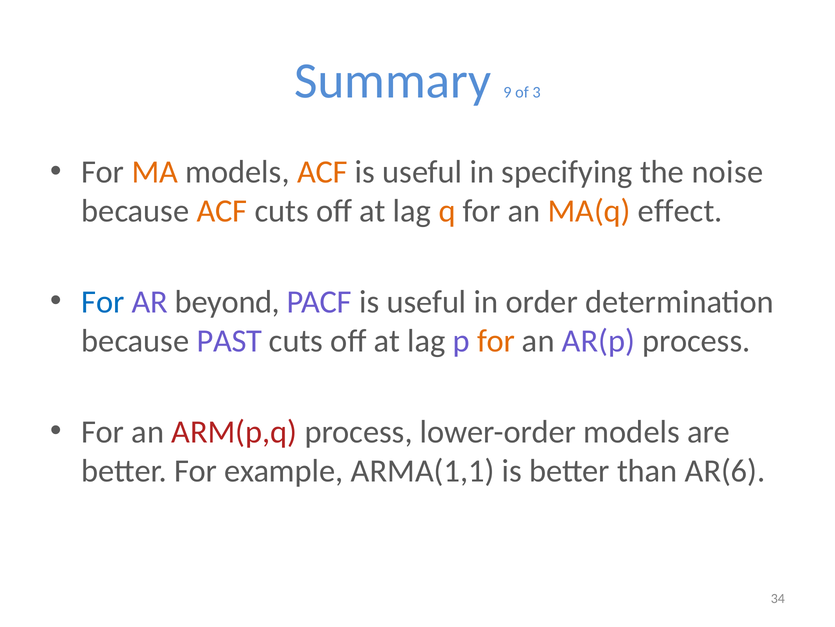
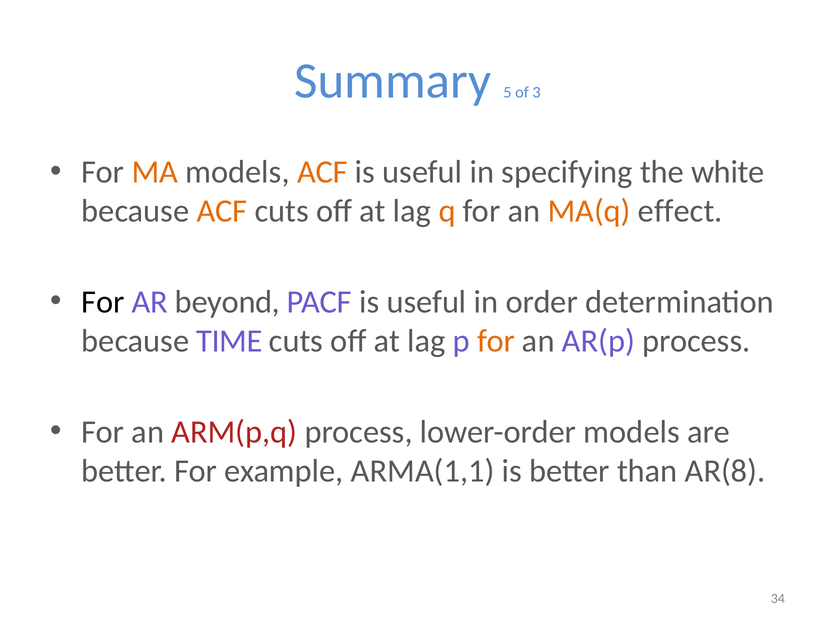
9: 9 -> 5
noise: noise -> white
For at (103, 302) colour: blue -> black
PAST: PAST -> TIME
AR(6: AR(6 -> AR(8
